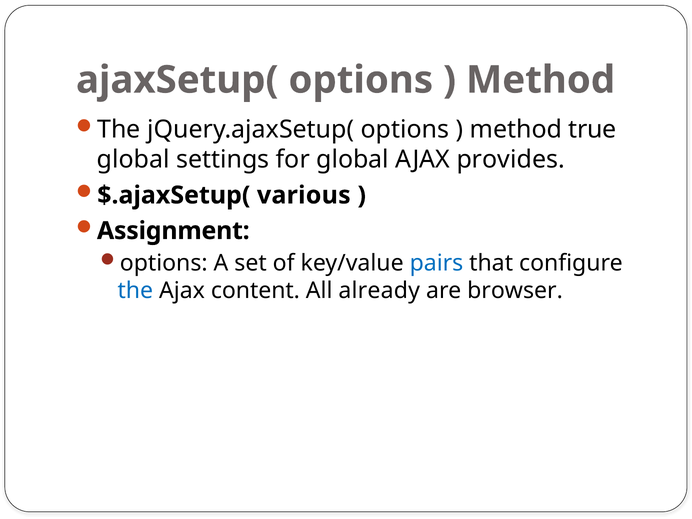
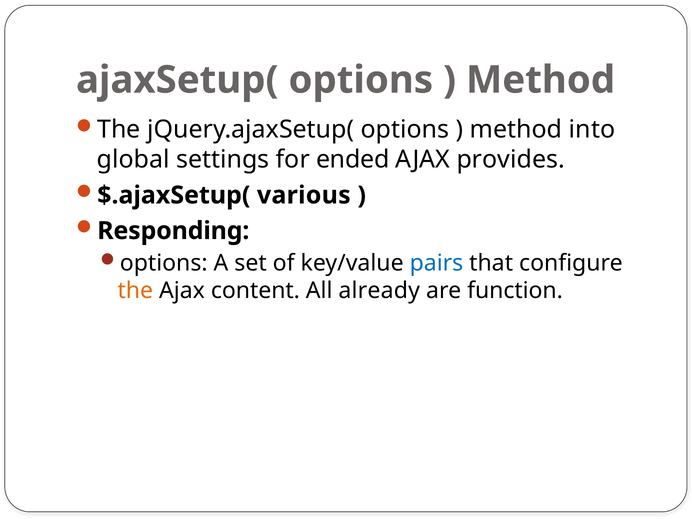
true: true -> into
for global: global -> ended
Assignment: Assignment -> Responding
the at (135, 291) colour: blue -> orange
browser: browser -> function
